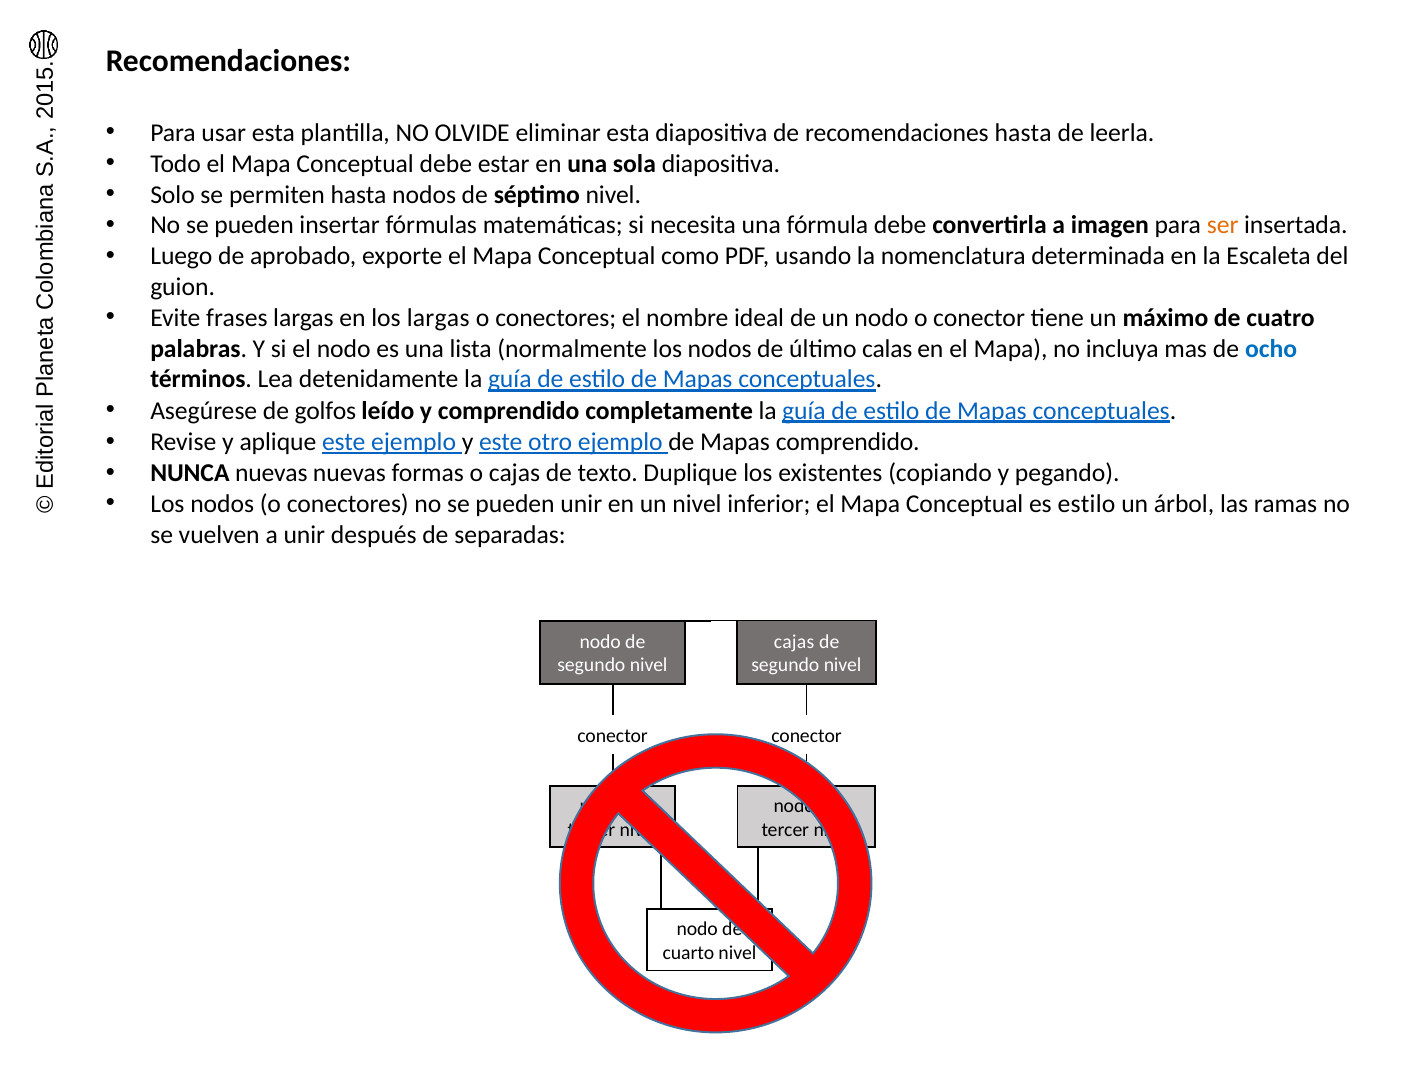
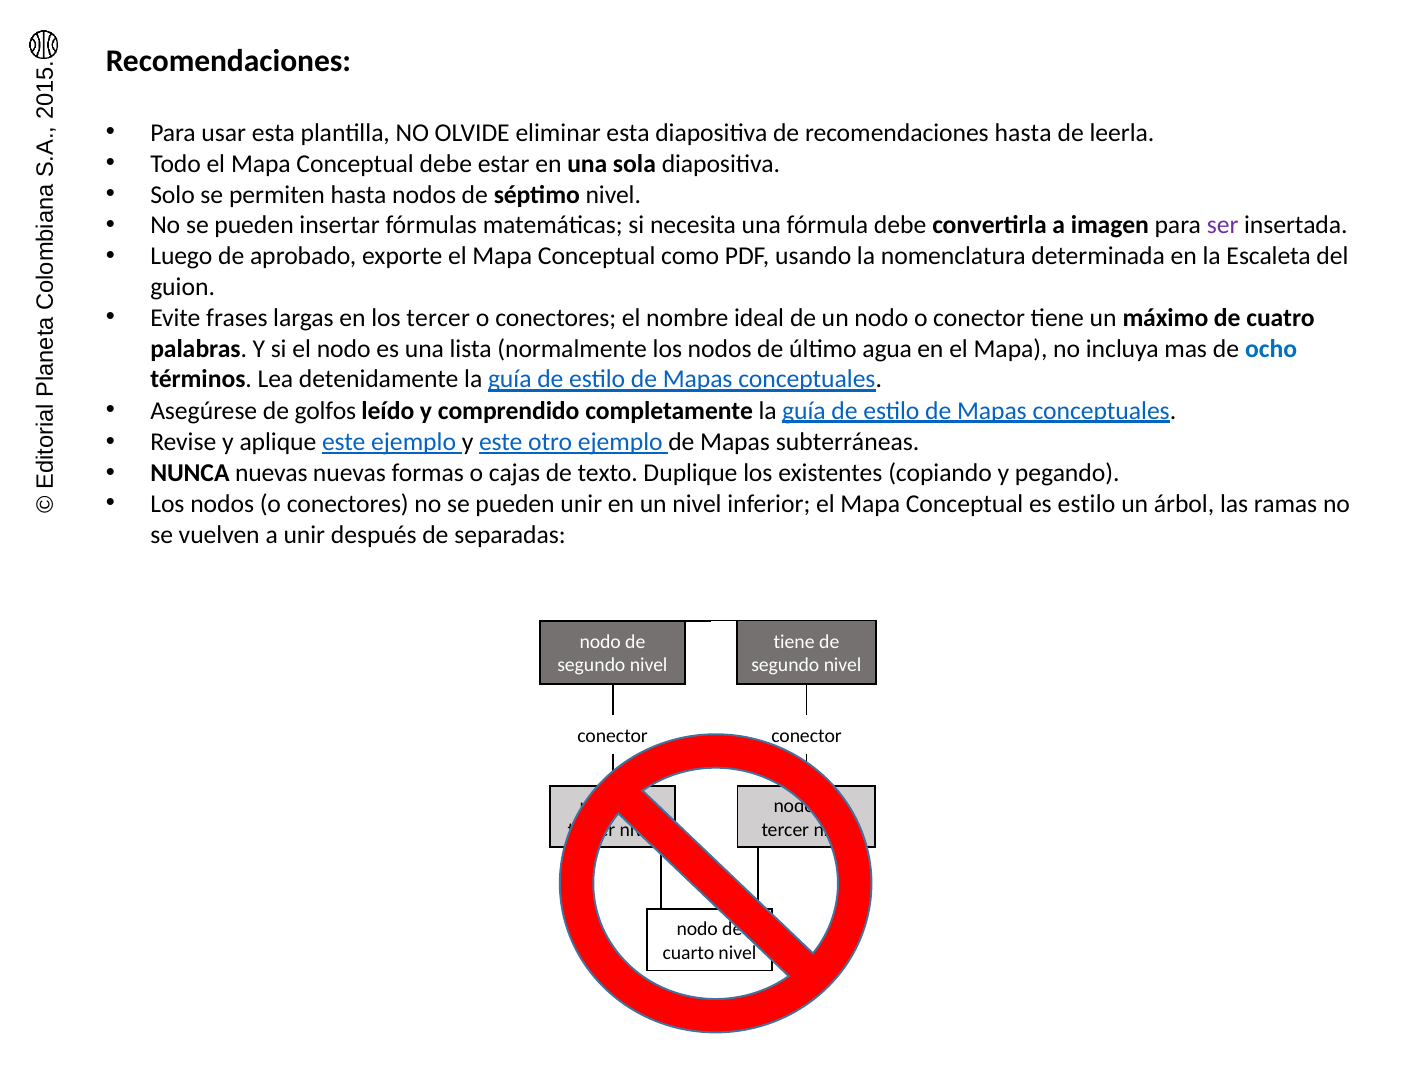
ser colour: orange -> purple
los largas: largas -> tercer
calas: calas -> agua
Mapas comprendido: comprendido -> subterráneas
cajas at (794, 642): cajas -> tiene
